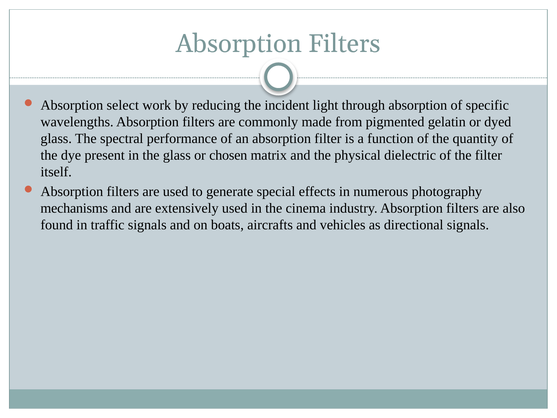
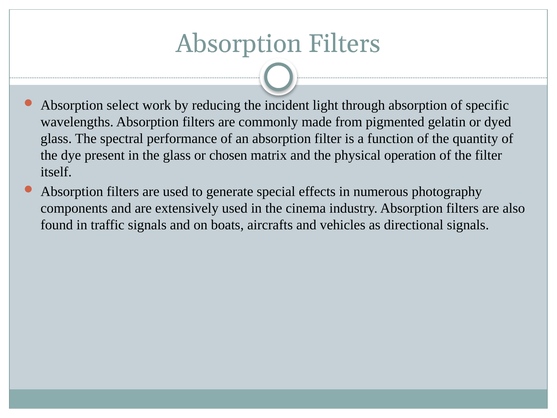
dielectric: dielectric -> operation
mechanisms: mechanisms -> components
